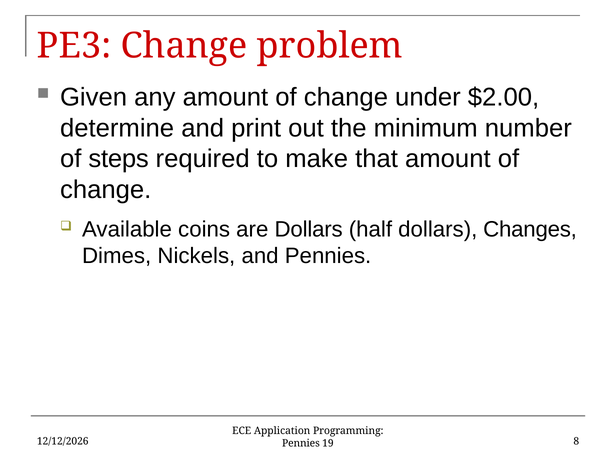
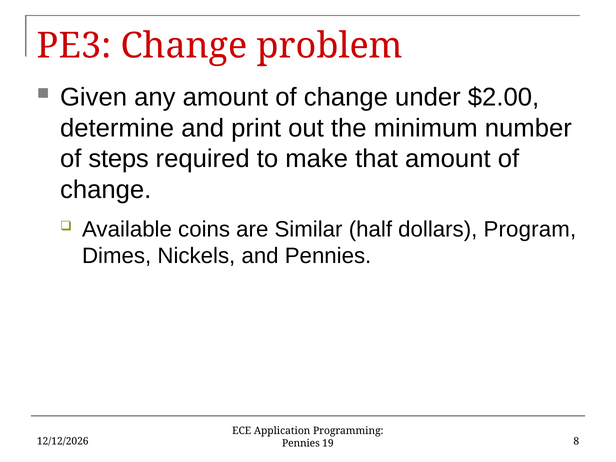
are Dollars: Dollars -> Similar
Changes: Changes -> Program
